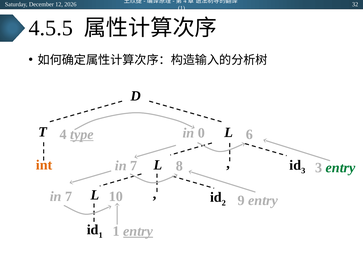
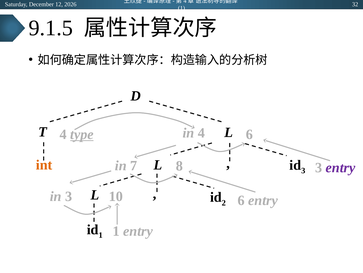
4.5.5: 4.5.5 -> 9.1.5
in 0: 0 -> 4
entry at (341, 167) colour: green -> purple
7 at (69, 196): 7 -> 3
10 9: 9 -> 6
entry at (138, 230) underline: present -> none
